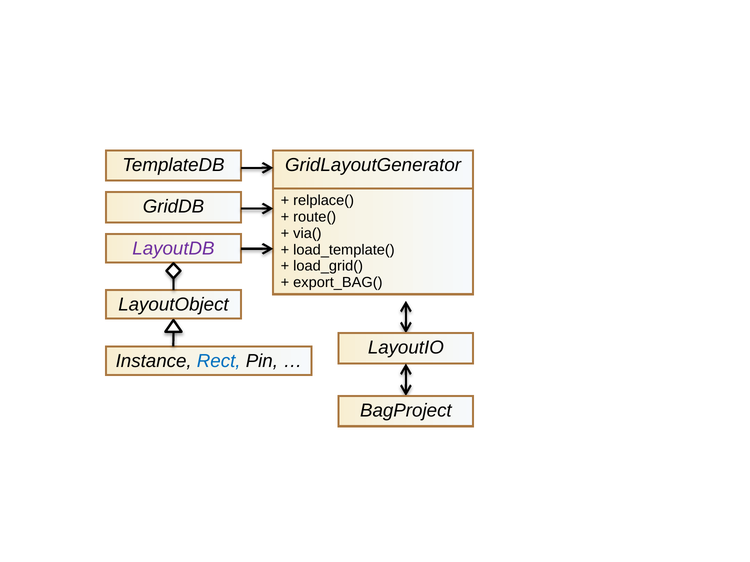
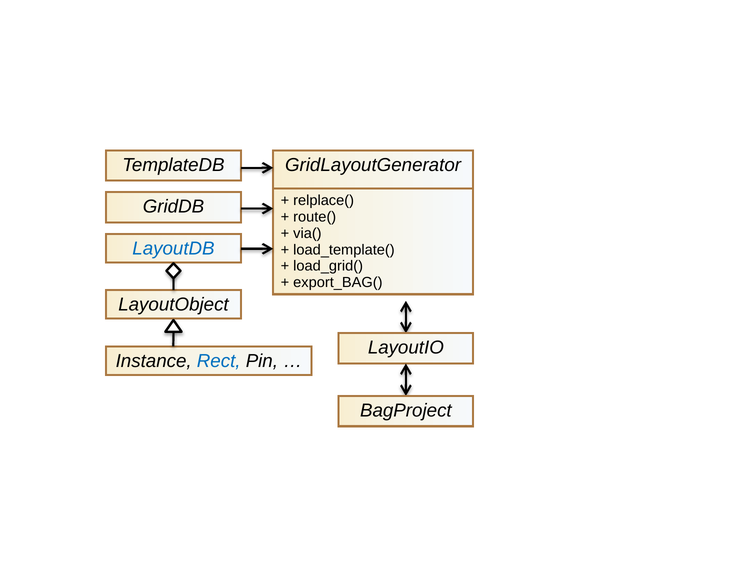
LayoutDB colour: purple -> blue
